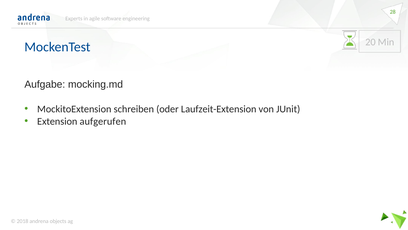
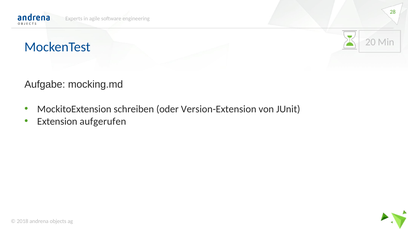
Laufzeit-Extension: Laufzeit-Extension -> Version-Extension
